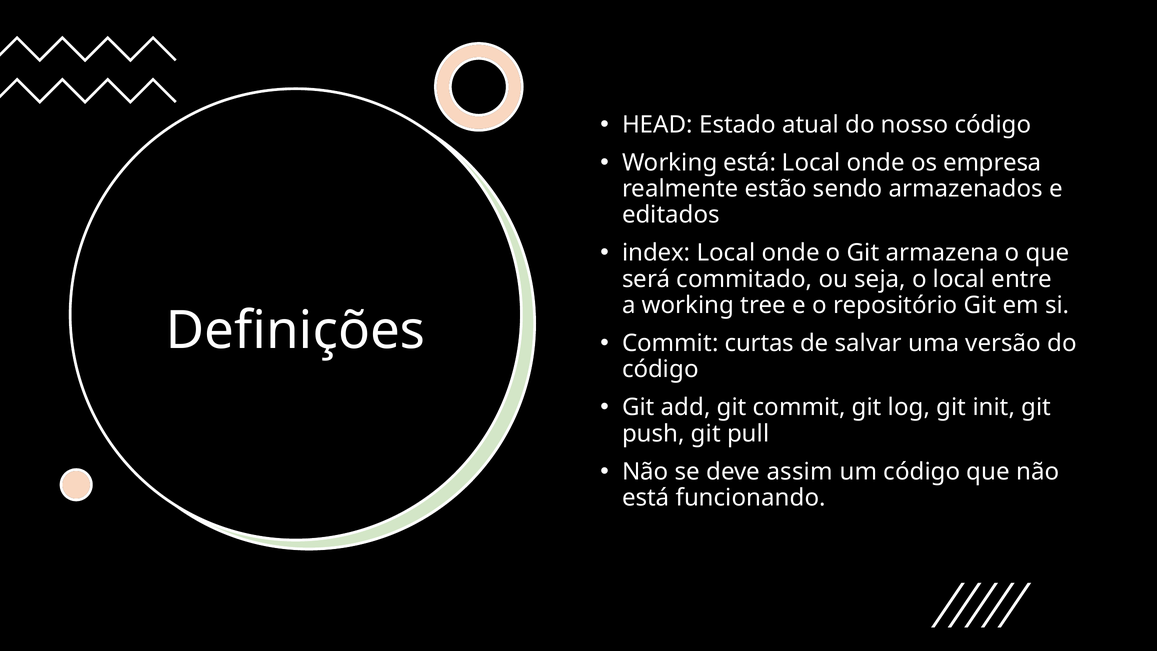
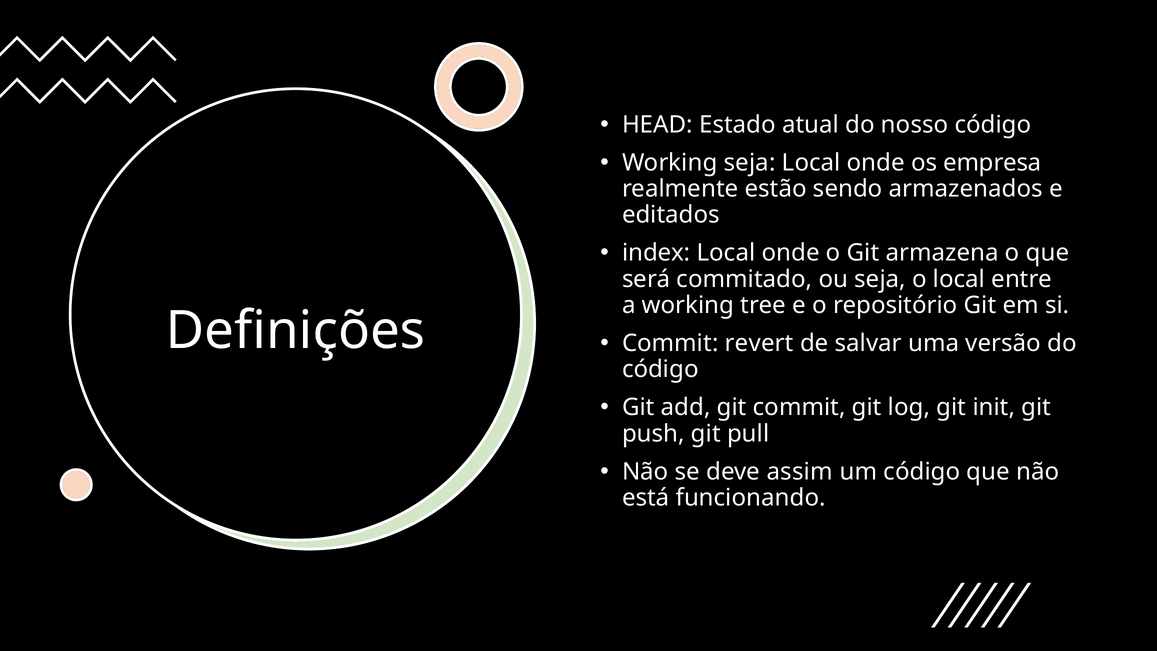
Working está: está -> seja
curtas: curtas -> revert
